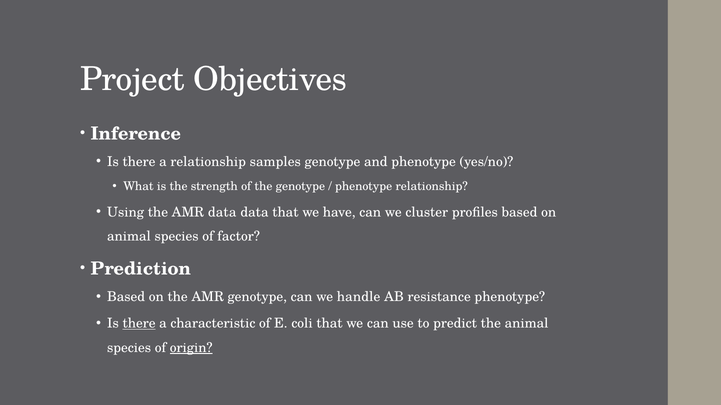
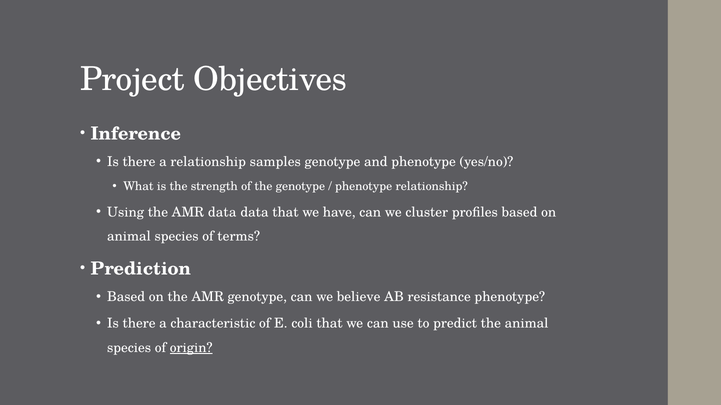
factor: factor -> terms
handle: handle -> believe
there at (139, 324) underline: present -> none
